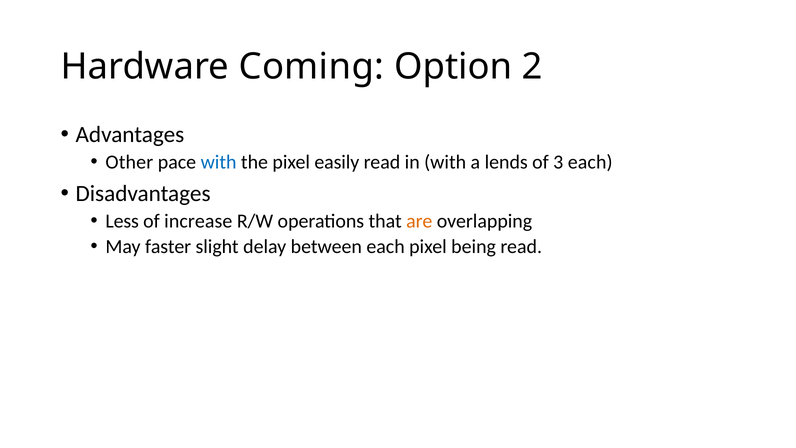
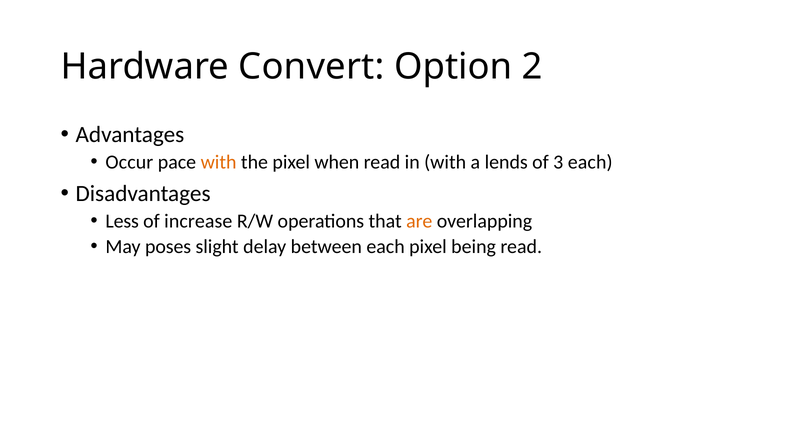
Coming: Coming -> Convert
Other: Other -> Occur
with at (219, 162) colour: blue -> orange
easily: easily -> when
faster: faster -> poses
